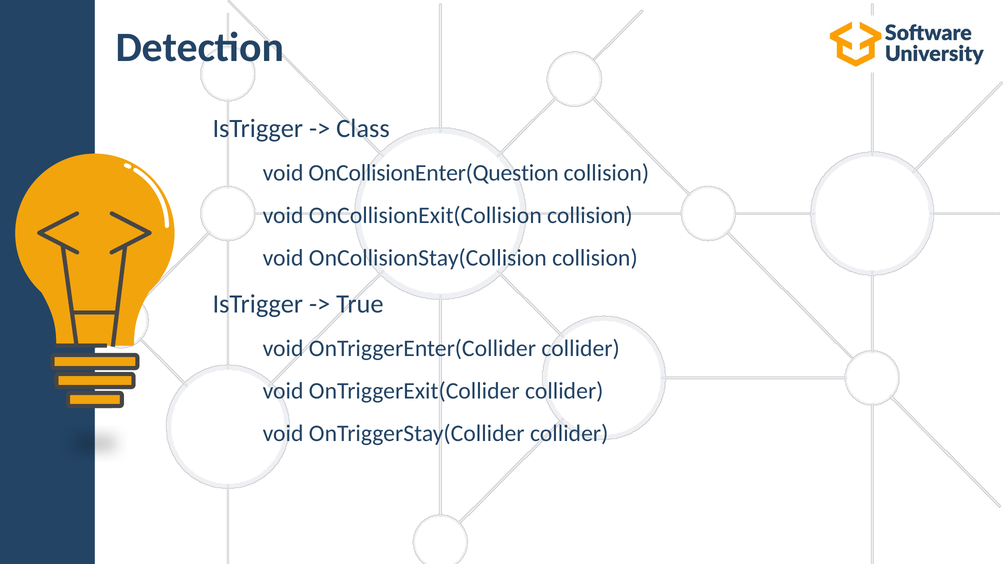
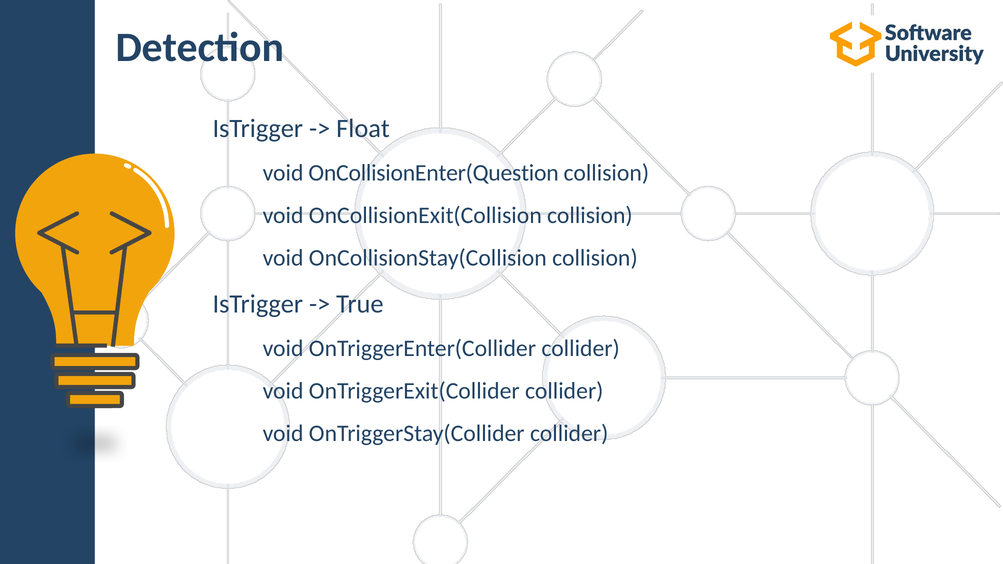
Class: Class -> Float
